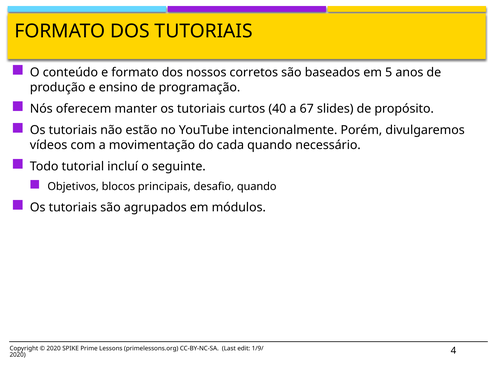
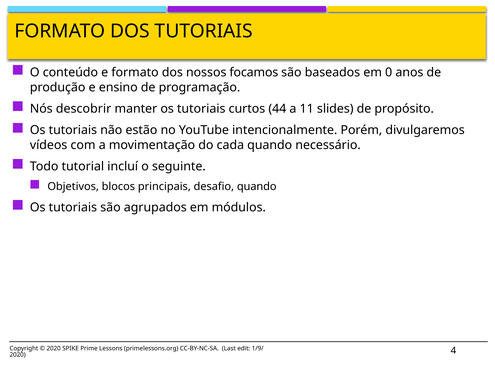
corretos: corretos -> focamos
5: 5 -> 0
oferecem: oferecem -> descobrir
40: 40 -> 44
67: 67 -> 11
